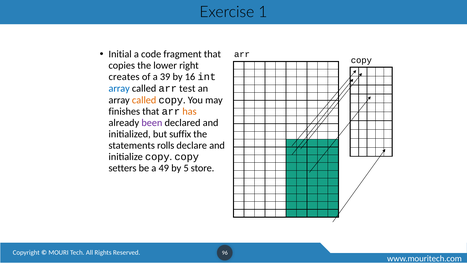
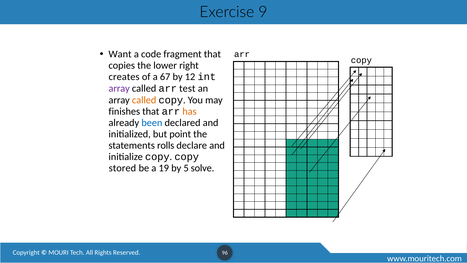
1: 1 -> 9
Initial: Initial -> Want
39: 39 -> 67
16: 16 -> 12
array at (119, 88) colour: blue -> purple
been colour: purple -> blue
suffix: suffix -> point
setters: setters -> stored
49: 49 -> 19
store: store -> solve
